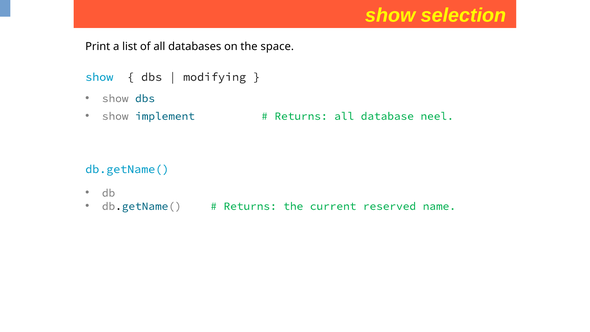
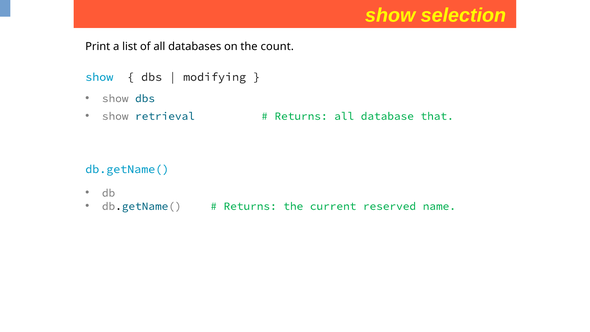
space: space -> count
implement: implement -> retrieval
neel: neel -> that
